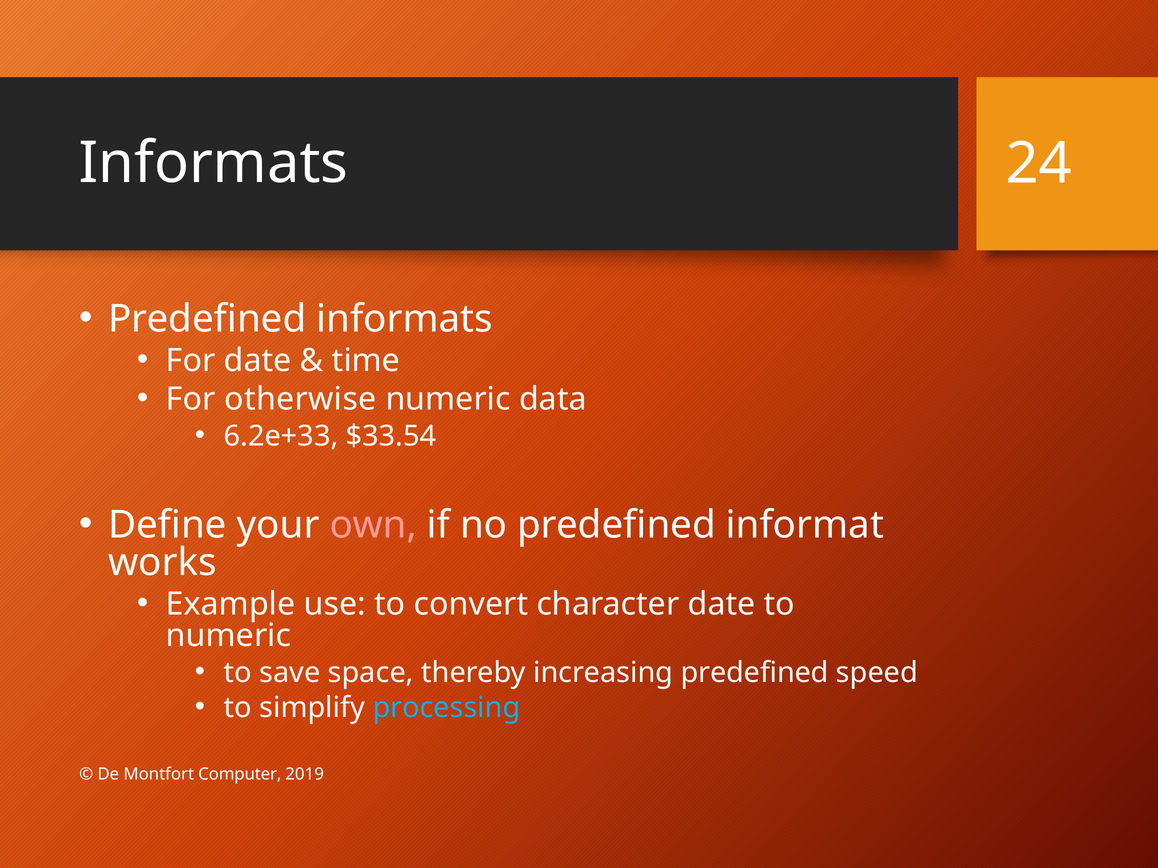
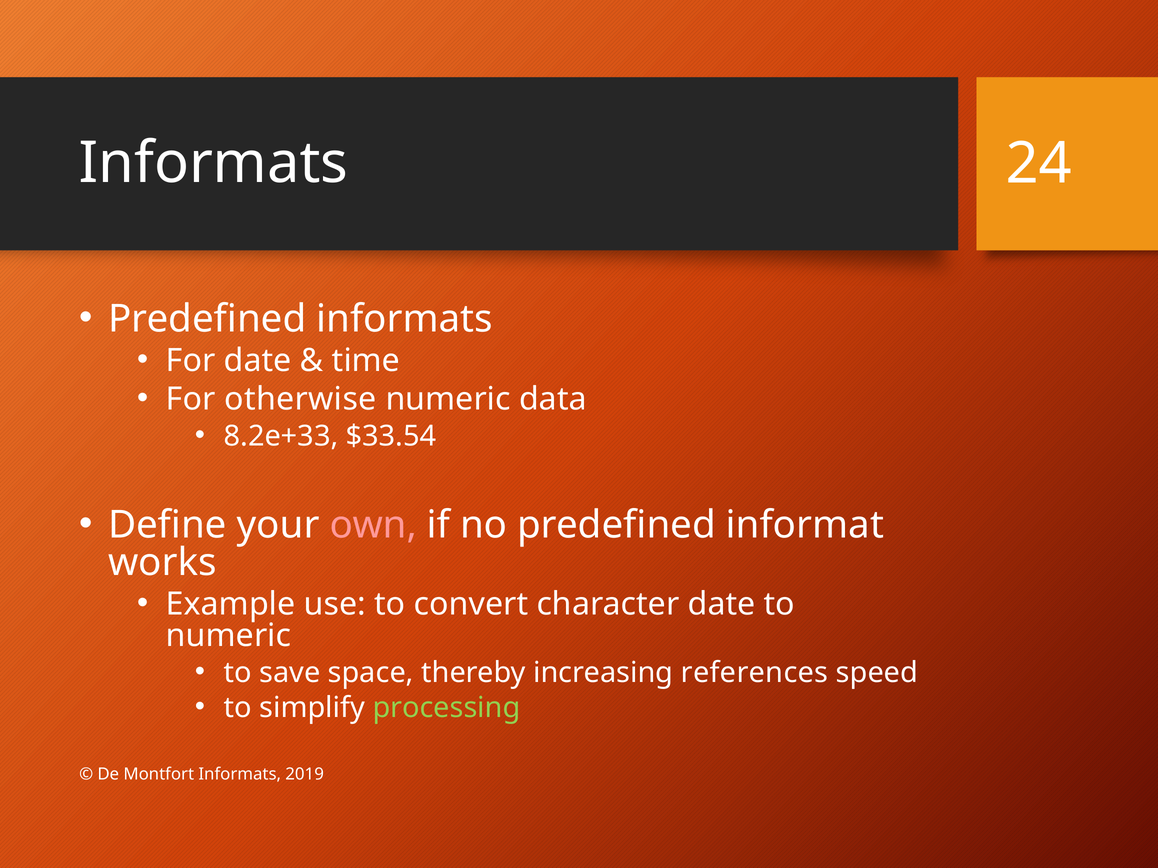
6.2e+33: 6.2e+33 -> 8.2e+33
increasing predefined: predefined -> references
processing colour: light blue -> light green
Montfort Computer: Computer -> Informats
